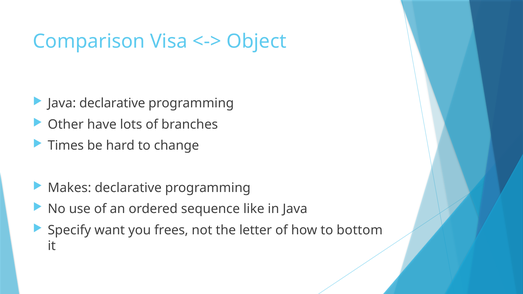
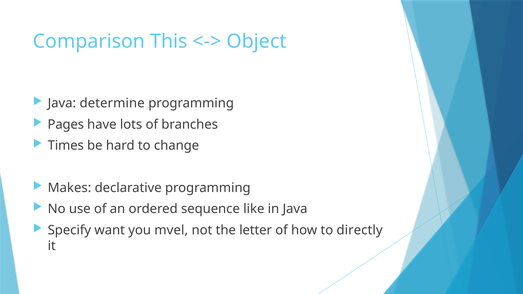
Visa: Visa -> This
Java declarative: declarative -> determine
Other: Other -> Pages
frees: frees -> mvel
bottom: bottom -> directly
